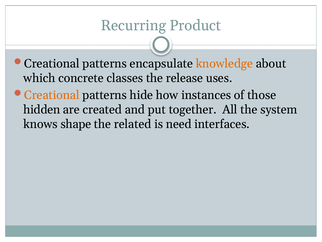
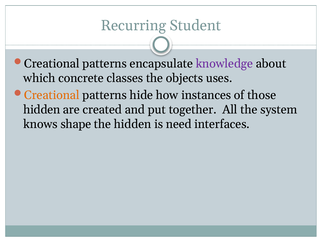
Product: Product -> Student
knowledge colour: orange -> purple
release: release -> objects
the related: related -> hidden
